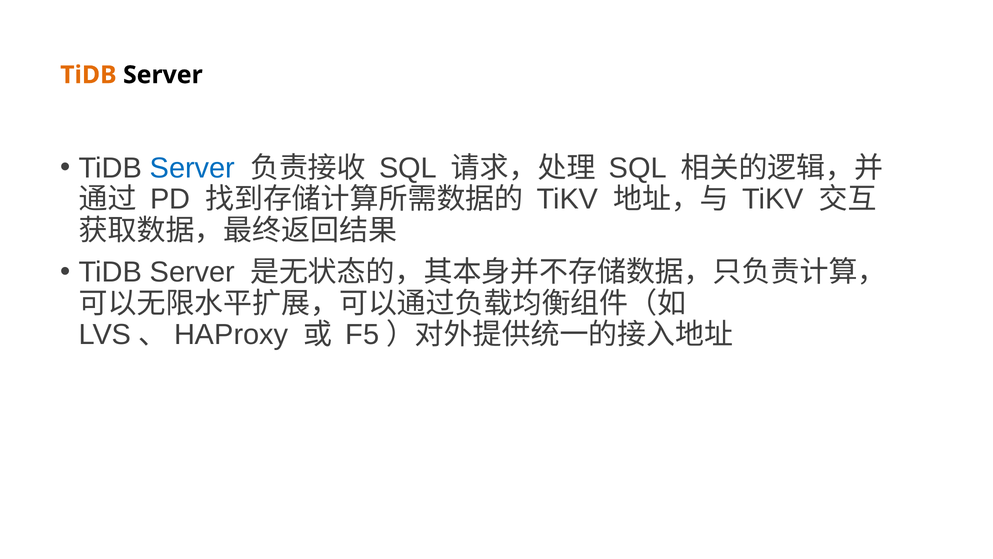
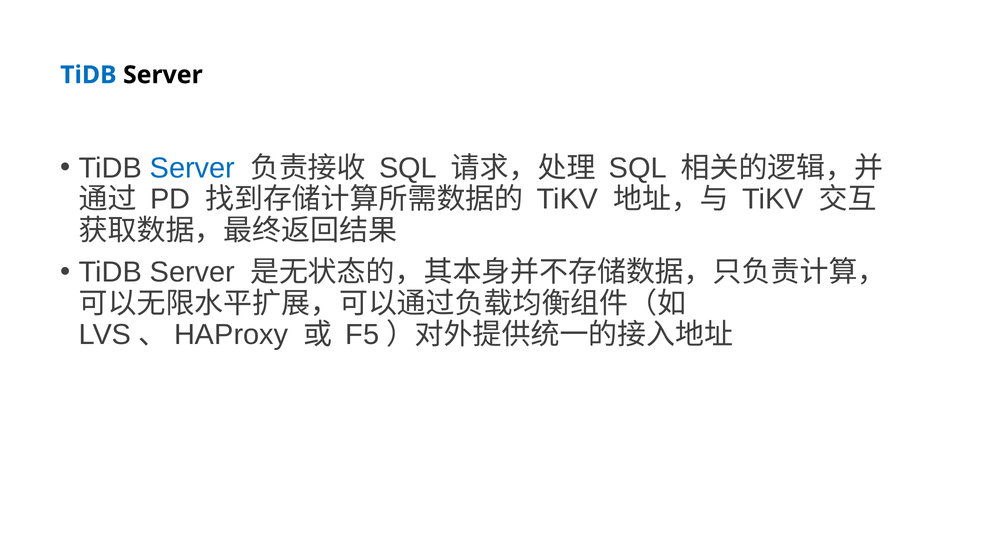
TiDB at (88, 75) colour: orange -> blue
